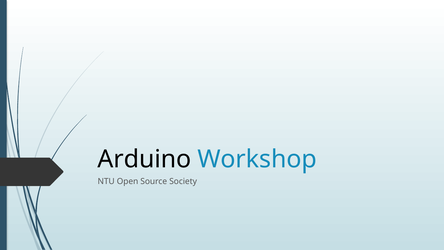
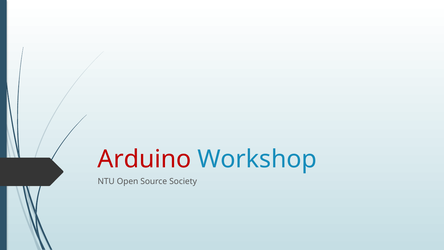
Arduino colour: black -> red
